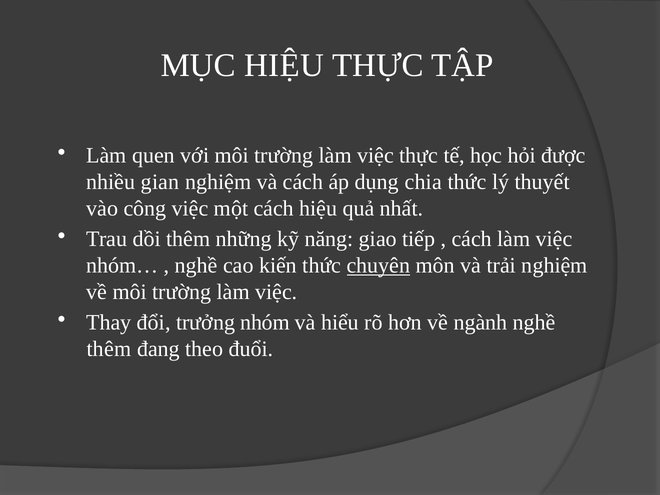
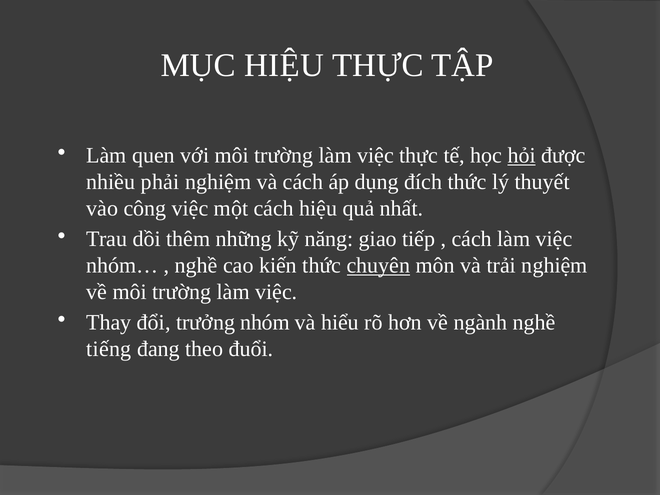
hỏi underline: none -> present
gian: gian -> phải
chia: chia -> đích
thêm at (109, 349): thêm -> tiếng
